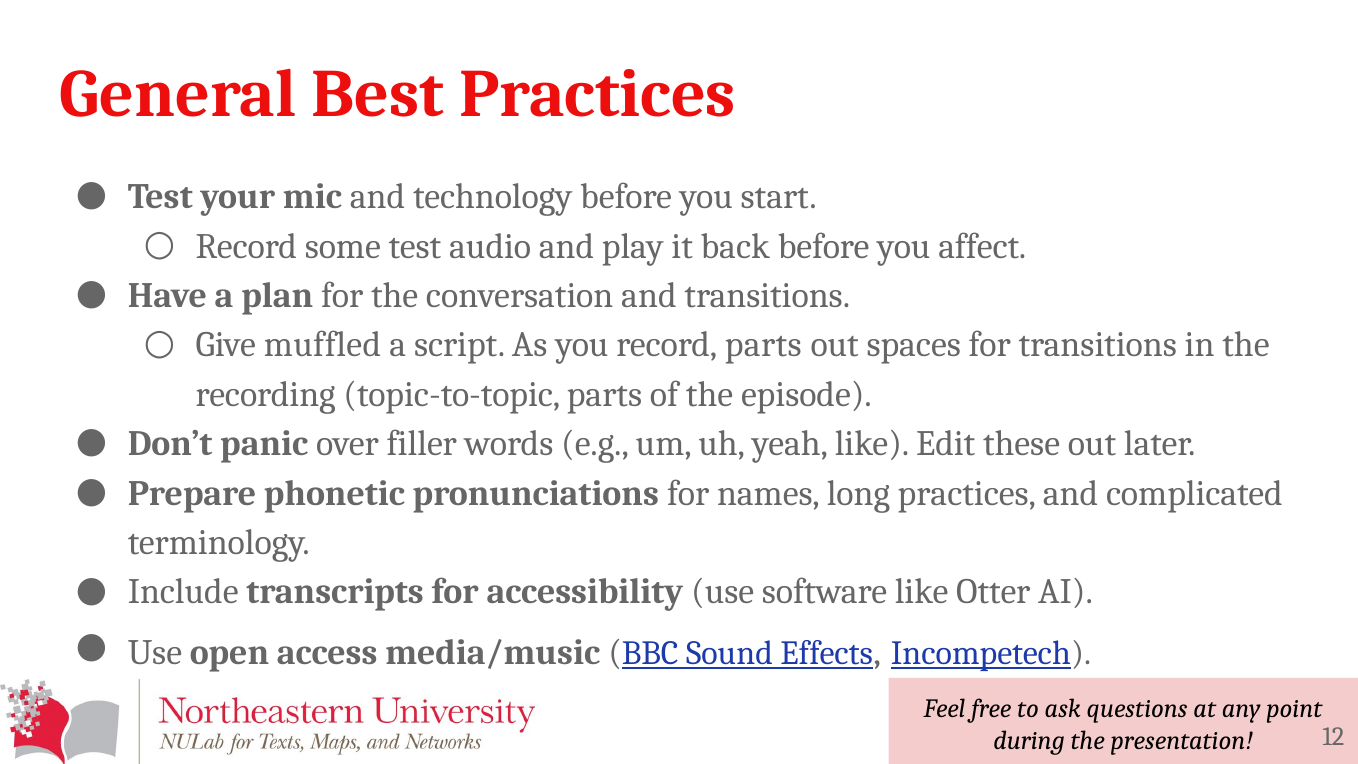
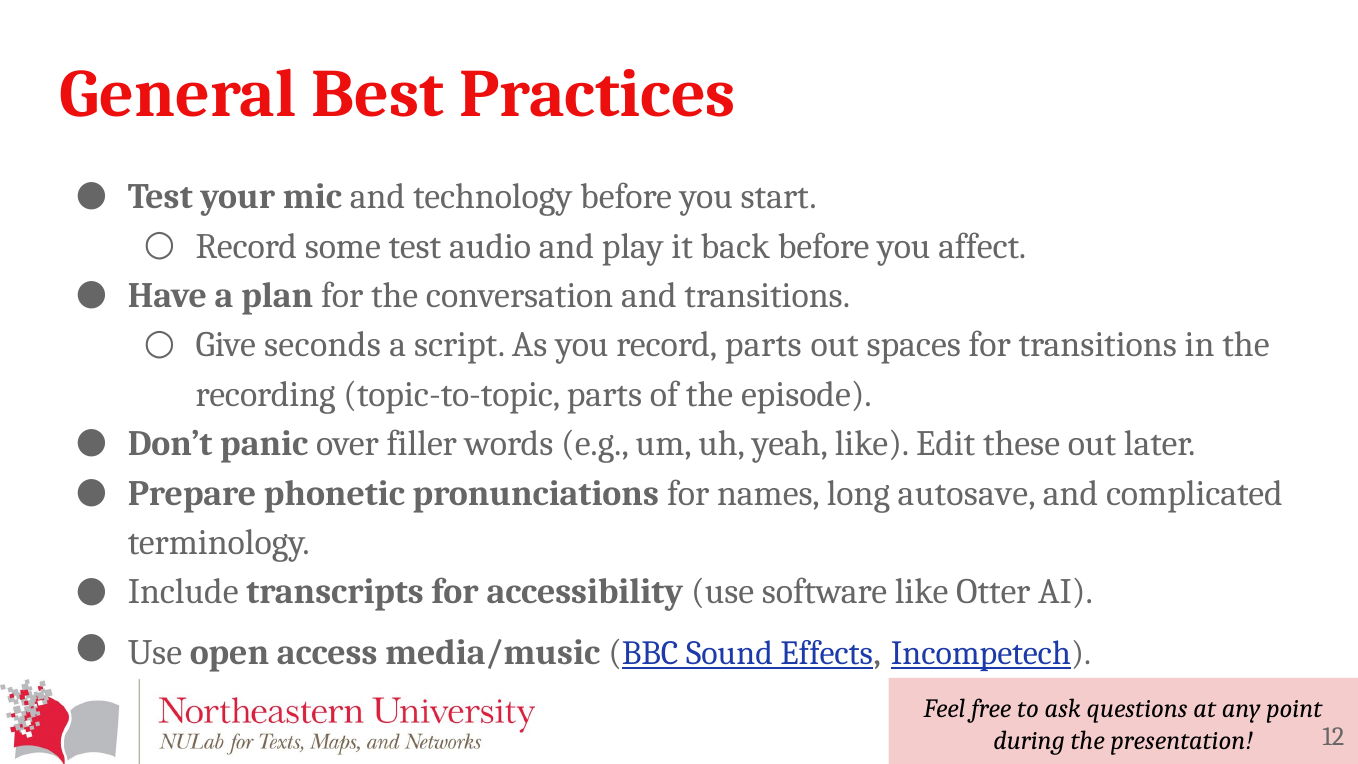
muffled: muffled -> seconds
long practices: practices -> autosave
